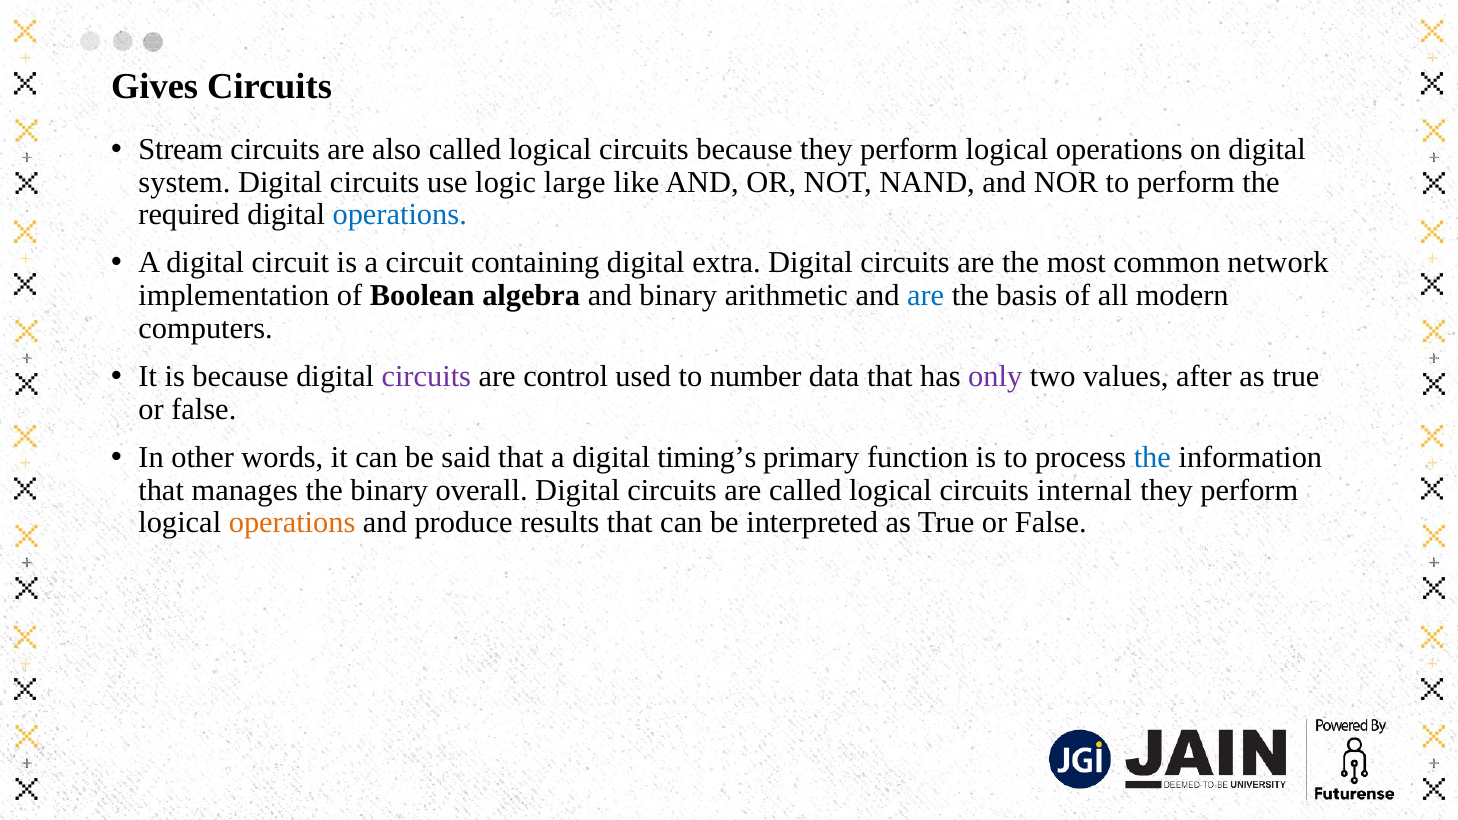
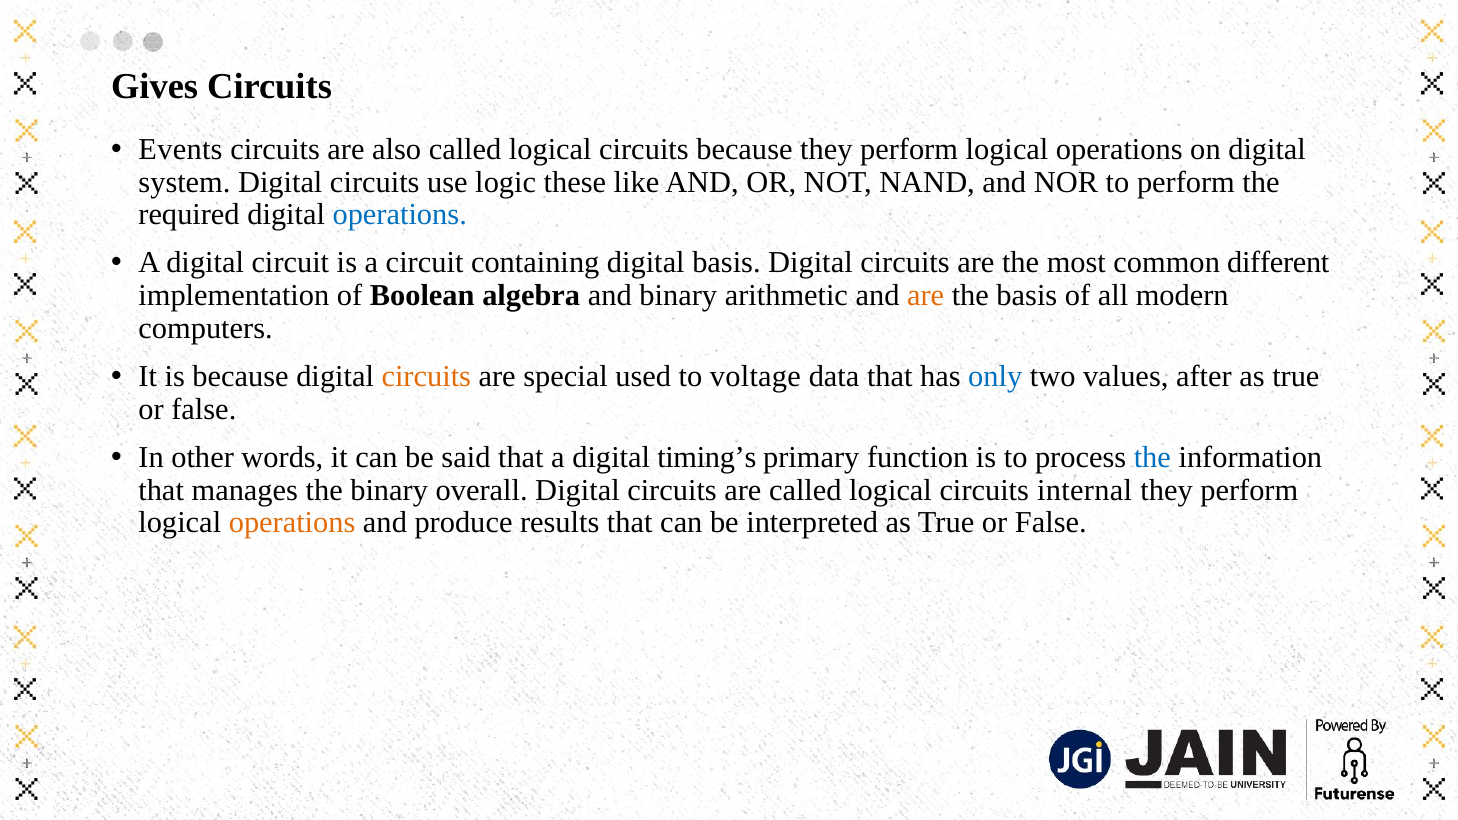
Stream: Stream -> Events
large: large -> these
digital extra: extra -> basis
network: network -> different
are at (926, 296) colour: blue -> orange
circuits at (426, 376) colour: purple -> orange
control: control -> special
number: number -> voltage
only colour: purple -> blue
